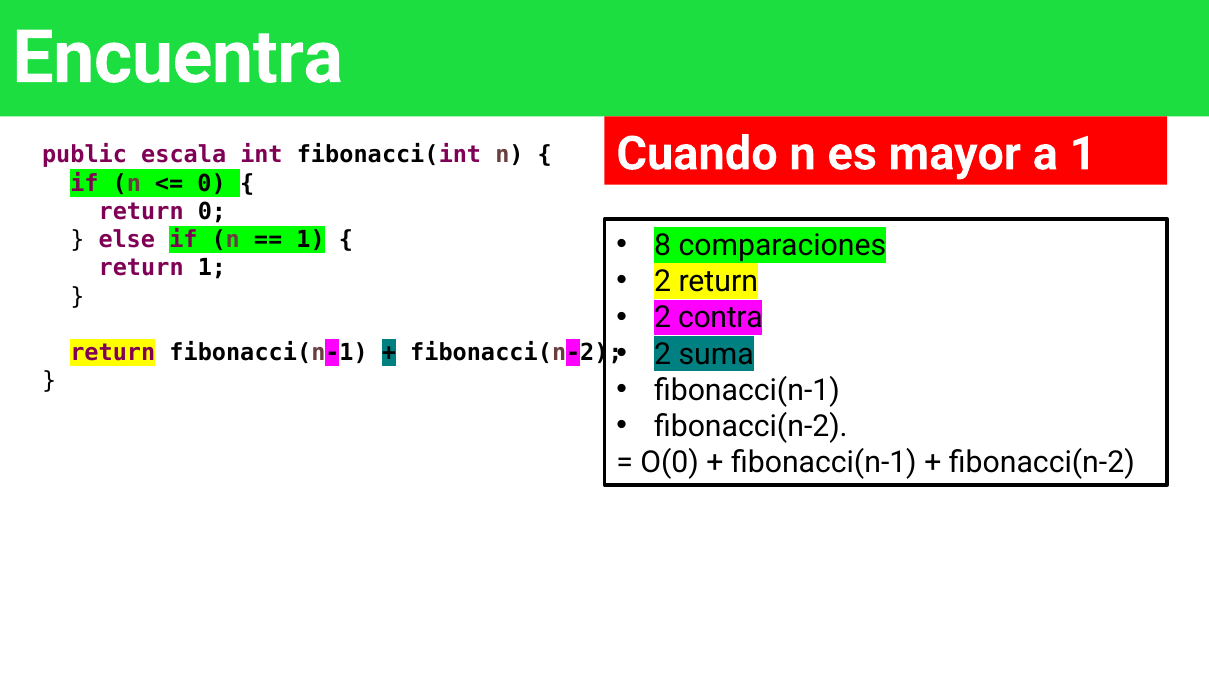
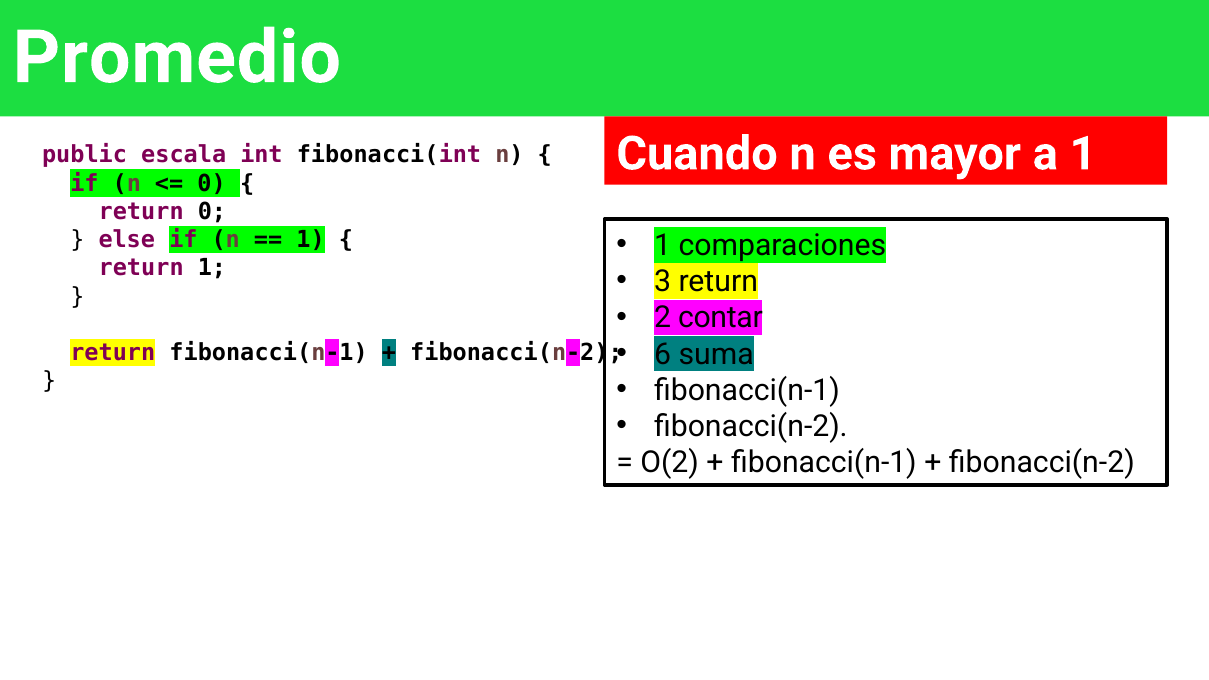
Encuentra: Encuentra -> Promedio
8 at (663, 245): 8 -> 1
2 at (663, 282): 2 -> 3
contra: contra -> contar
2 at (663, 354): 2 -> 6
O(0: O(0 -> O(2
